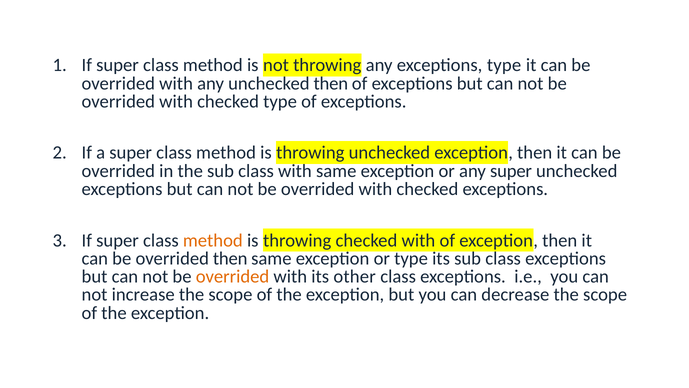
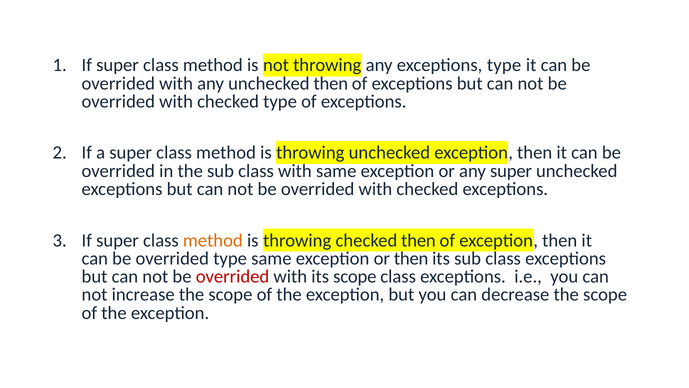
checked with: with -> then
overrided then: then -> type
or type: type -> then
overrided at (233, 276) colour: orange -> red
its other: other -> scope
